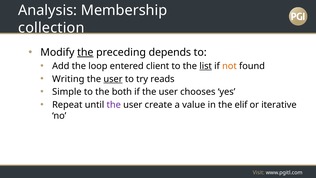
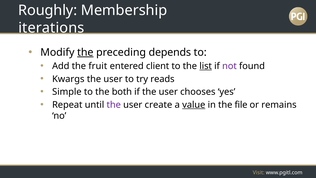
Analysis: Analysis -> Roughly
collection: collection -> iterations
loop: loop -> fruit
not colour: orange -> purple
Writing: Writing -> Kwargs
user at (113, 79) underline: present -> none
value underline: none -> present
elif: elif -> file
iterative: iterative -> remains
